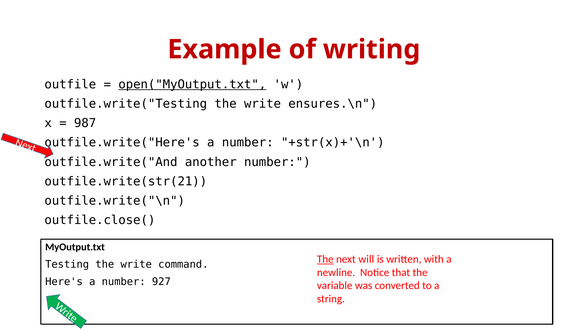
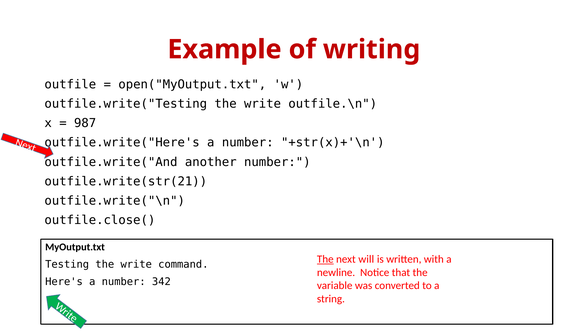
open("MyOutput.txt underline: present -> none
ensures.\n: ensures.\n -> outfile.\n
927: 927 -> 342
